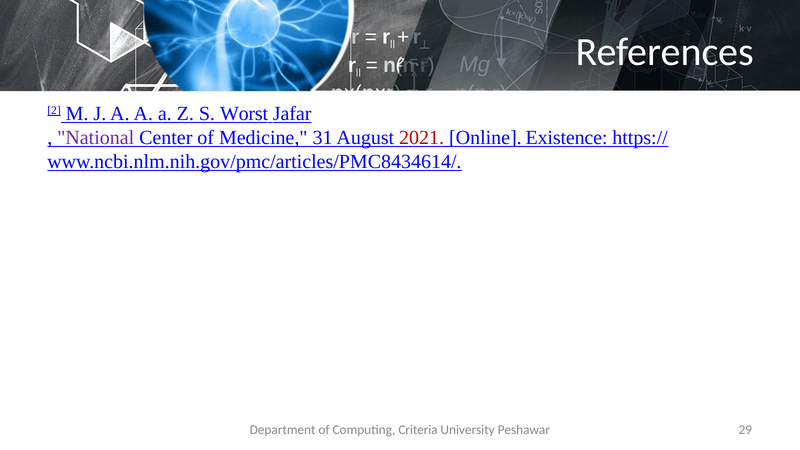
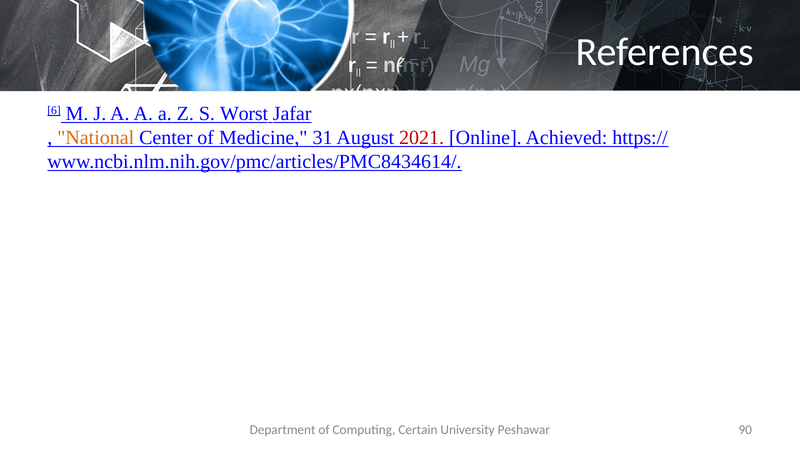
2: 2 -> 6
National colour: purple -> orange
Existence: Existence -> Achieved
Criteria: Criteria -> Certain
29: 29 -> 90
